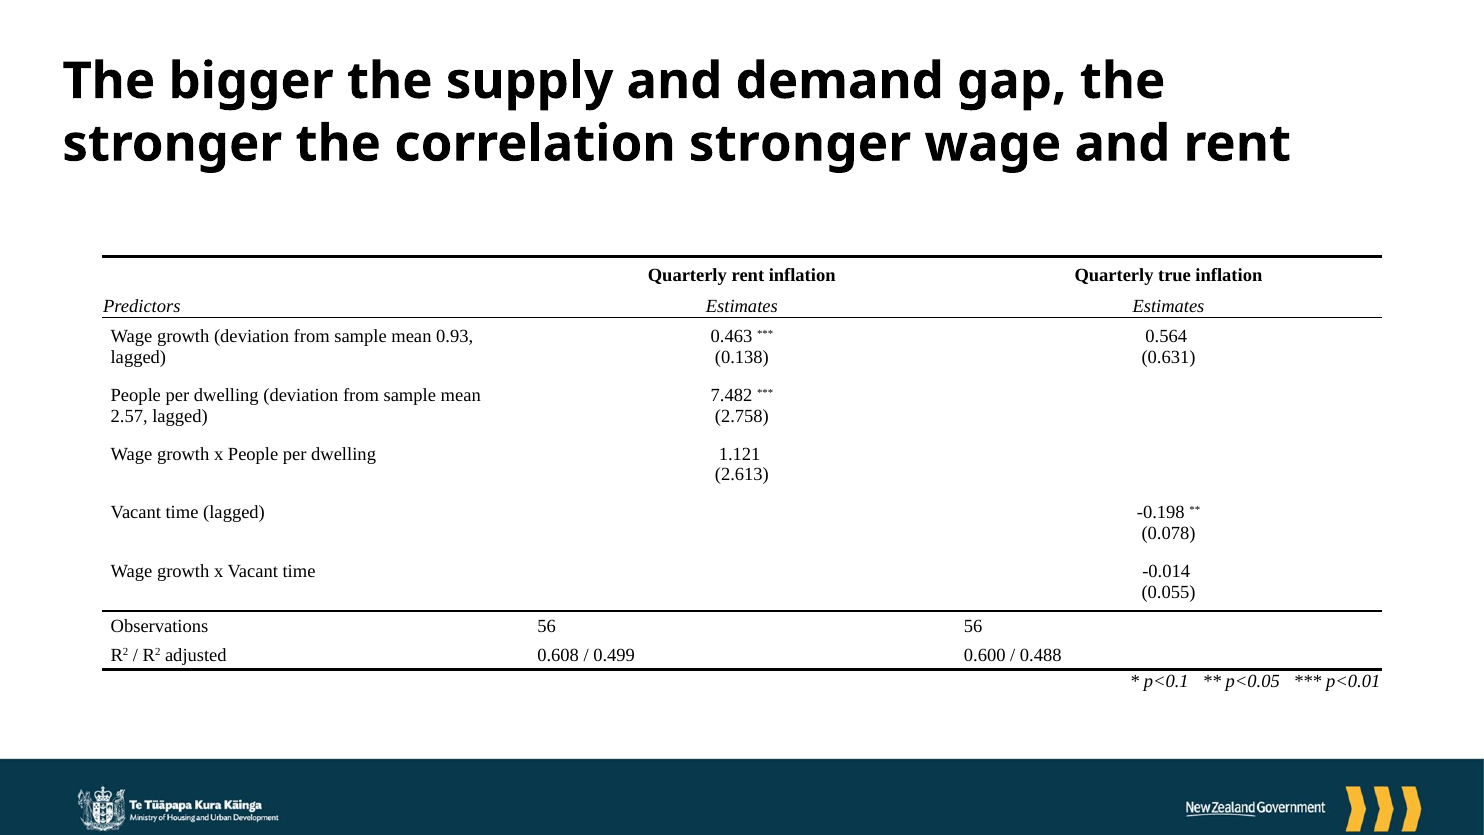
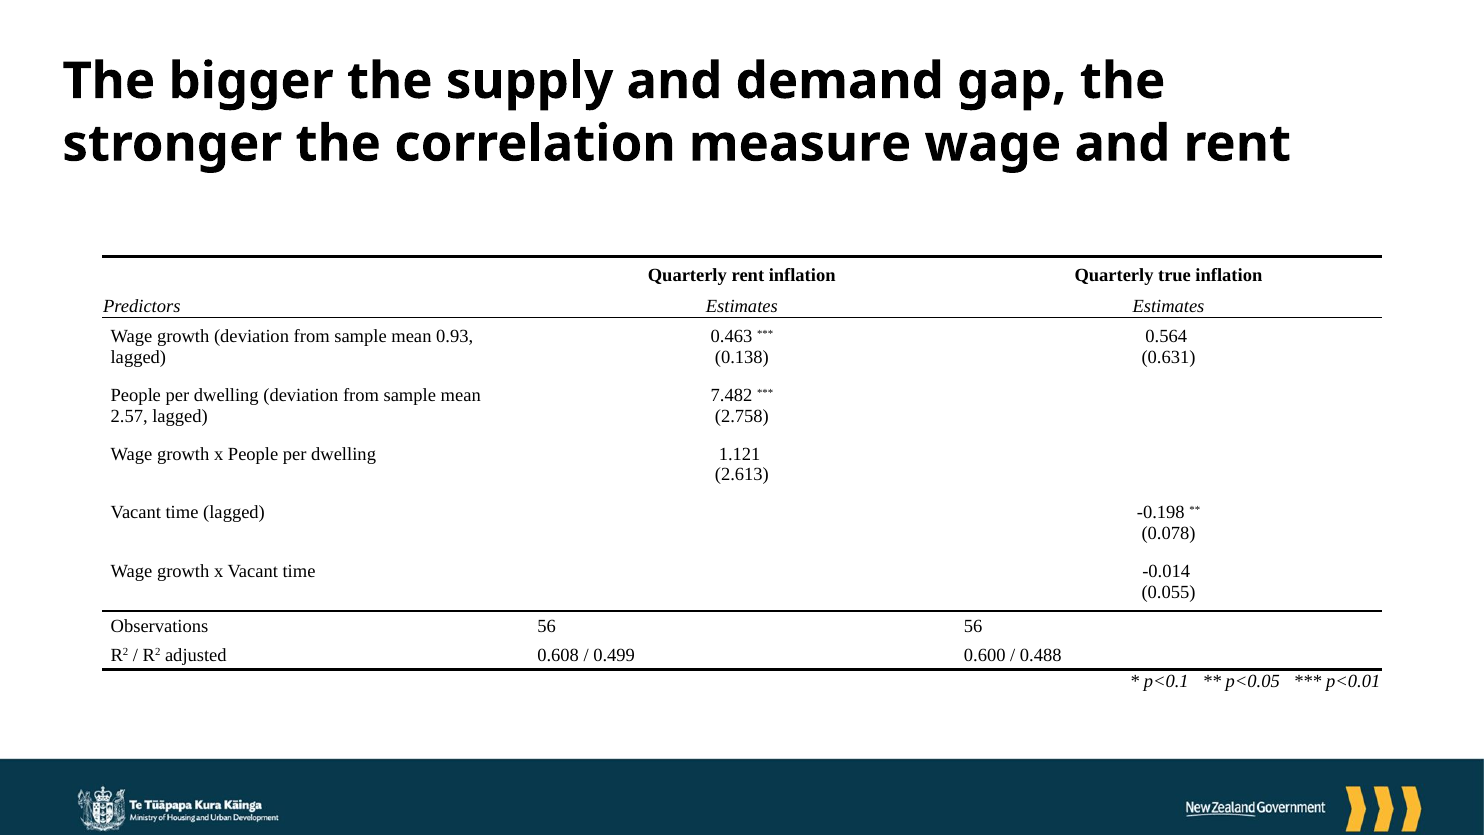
correlation stronger: stronger -> measure
